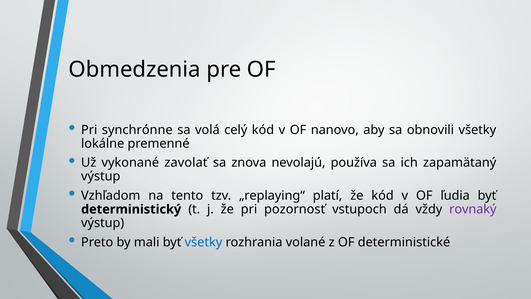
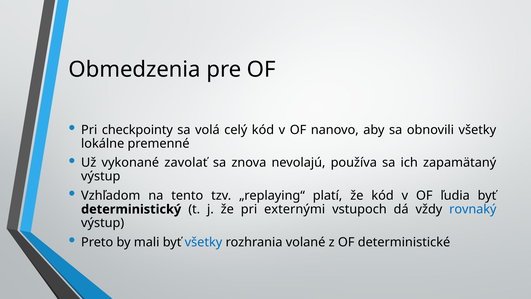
synchrónne: synchrónne -> checkpointy
pozornosť: pozornosť -> externými
rovnaký colour: purple -> blue
